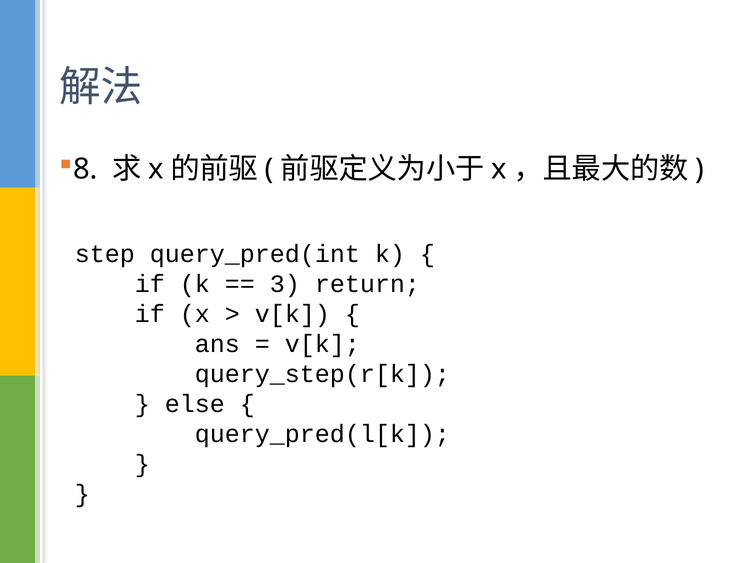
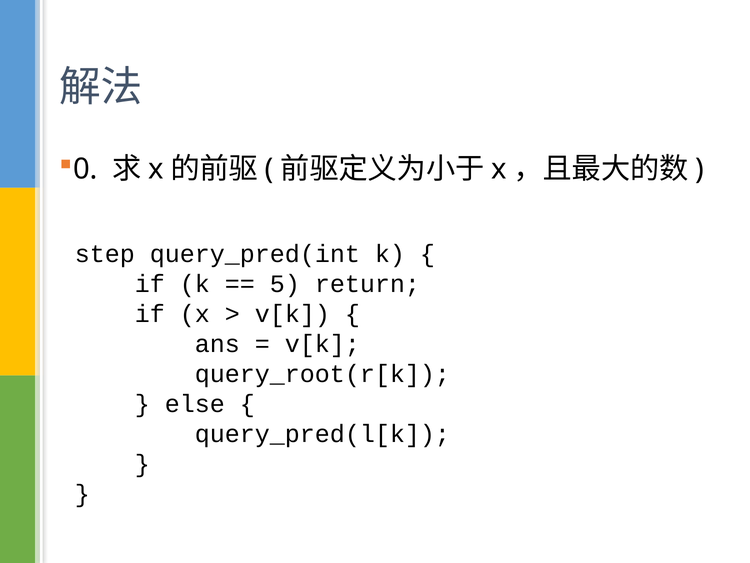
8: 8 -> 0
3: 3 -> 5
query_step(r[k: query_step(r[k -> query_root(r[k
